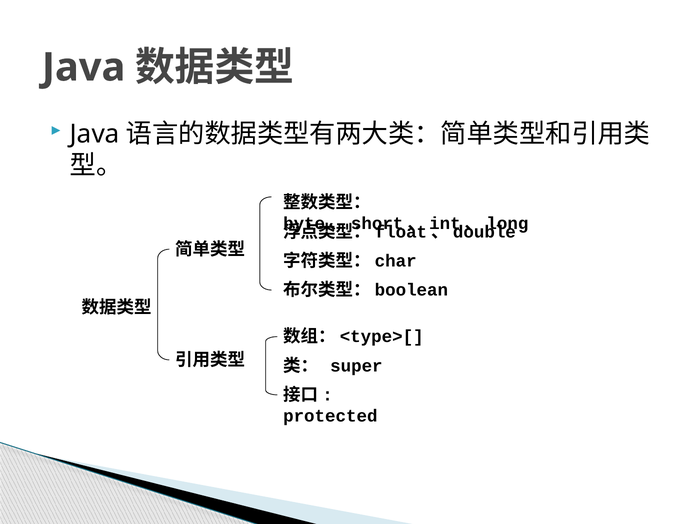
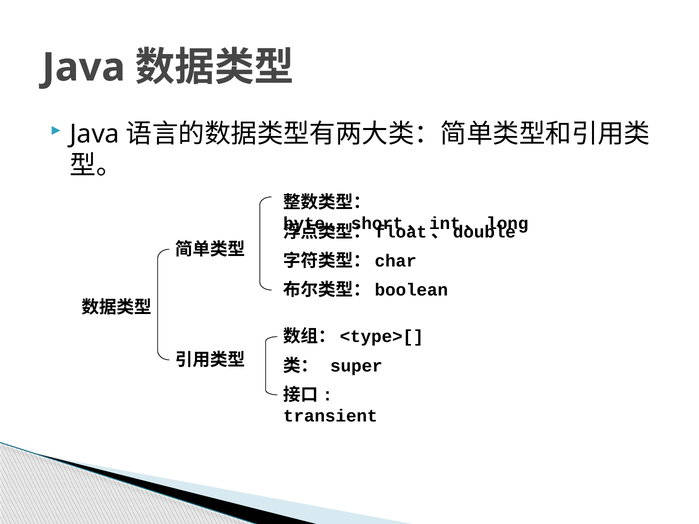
protected: protected -> transient
